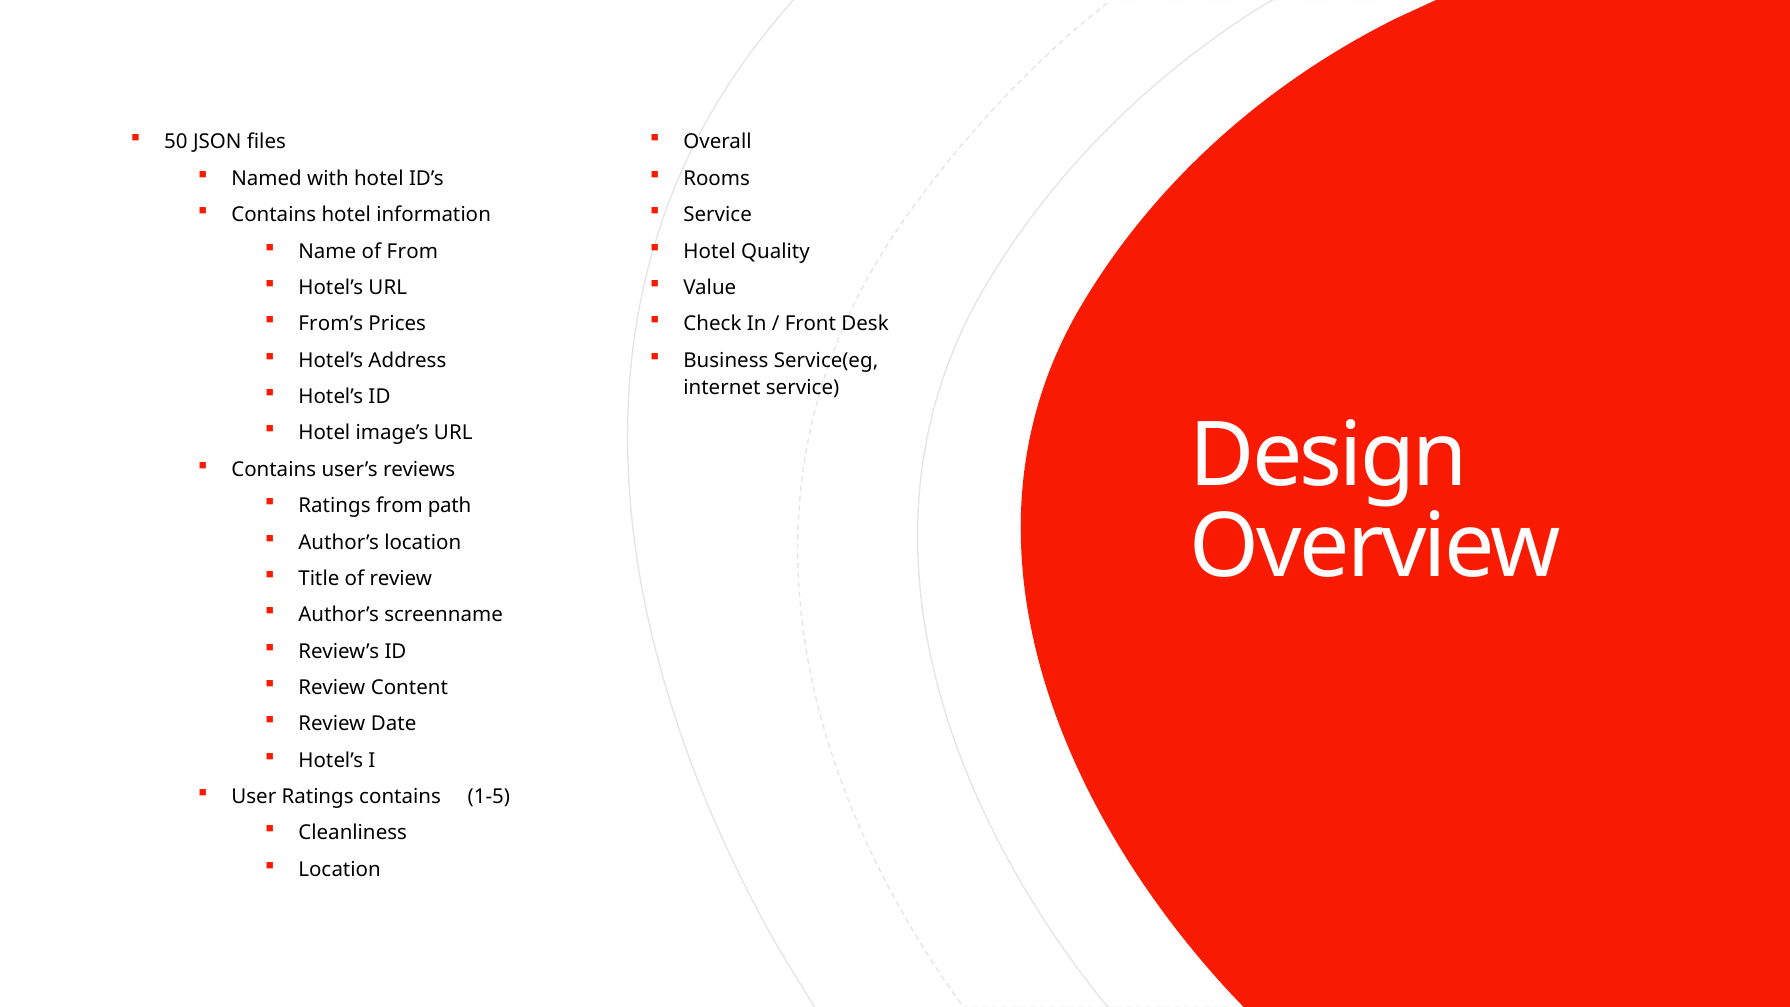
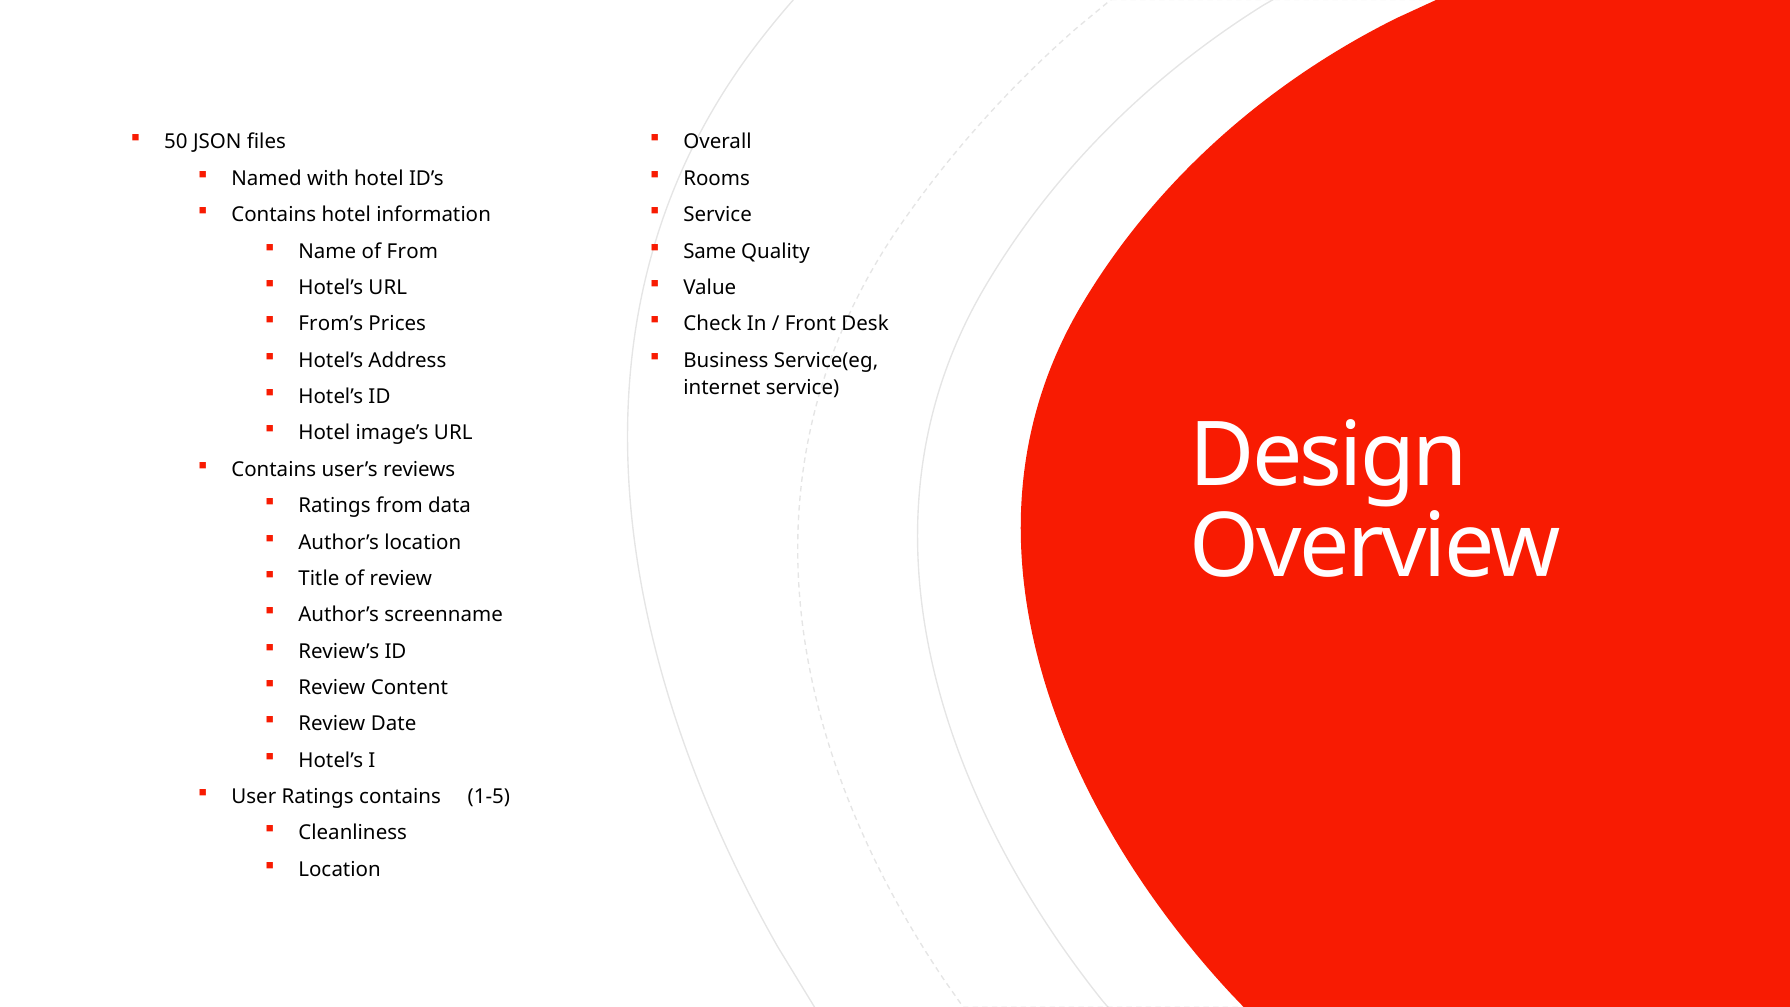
Hotel at (710, 251): Hotel -> Same
path: path -> data
